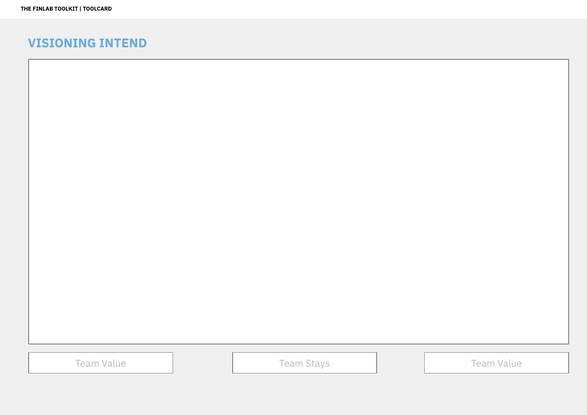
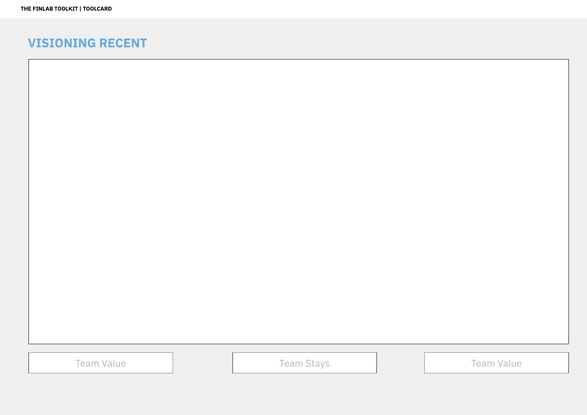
INTEND: INTEND -> RECENT
